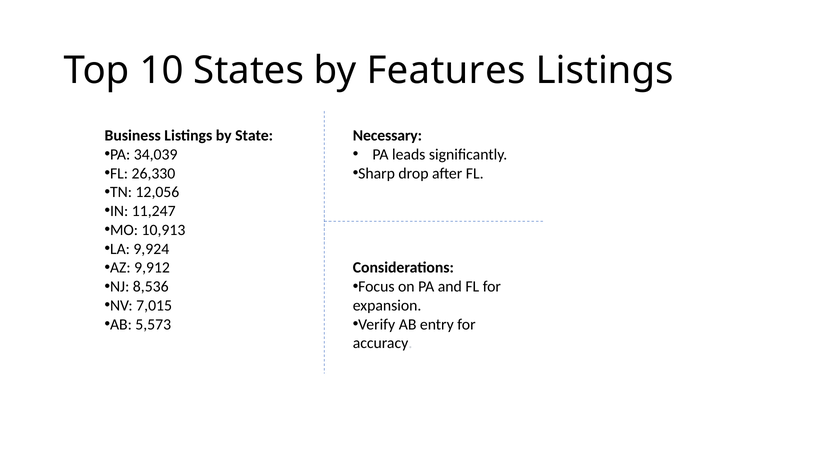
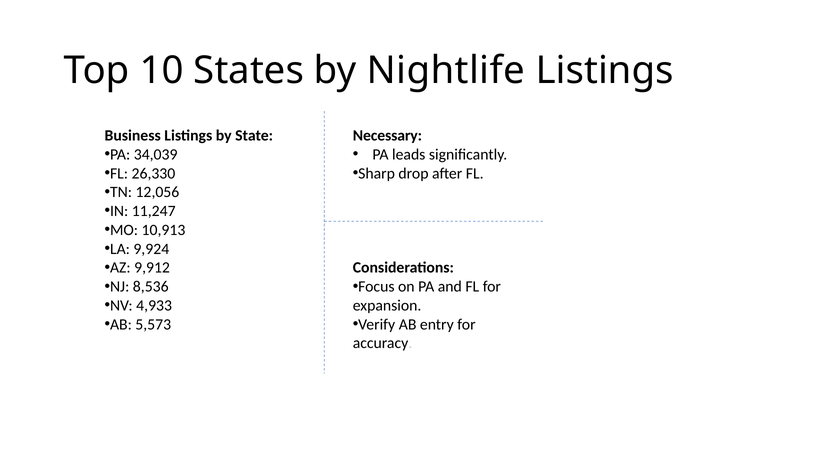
Features: Features -> Nightlife
7,015: 7,015 -> 4,933
